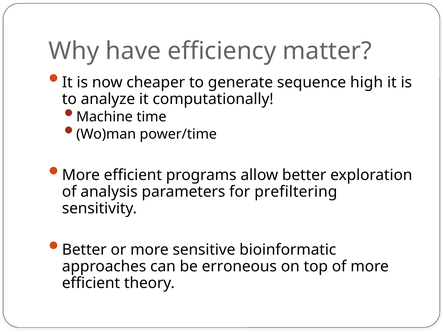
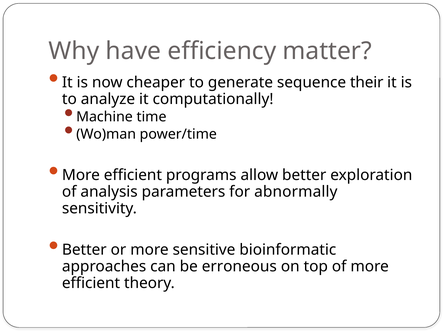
high: high -> their
prefiltering: prefiltering -> abnormally
